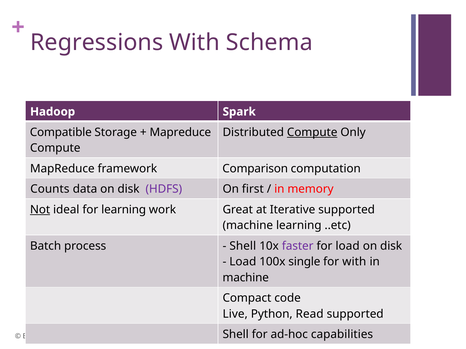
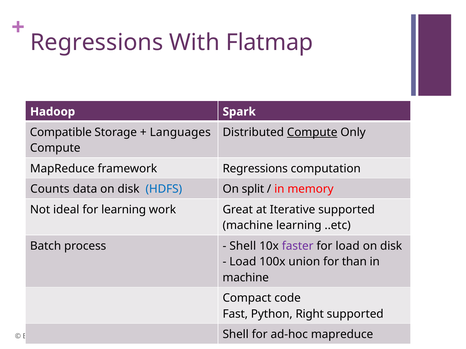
Schema: Schema -> Flatmap
Mapreduce at (180, 132): Mapreduce -> Languages
framework Comparison: Comparison -> Regressions
HDFS colour: purple -> blue
first: first -> split
Not underline: present -> none
single: single -> union
for with: with -> than
Live: Live -> Fast
Read: Read -> Right
ad-hoc capabilities: capabilities -> mapreduce
